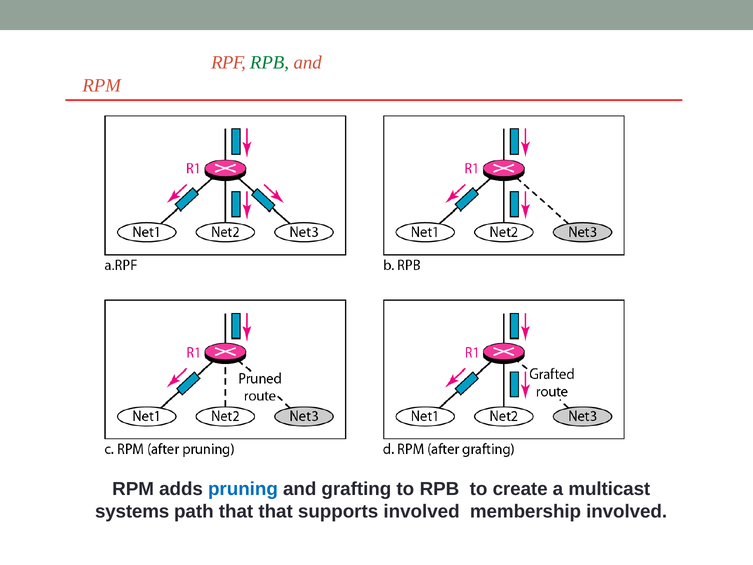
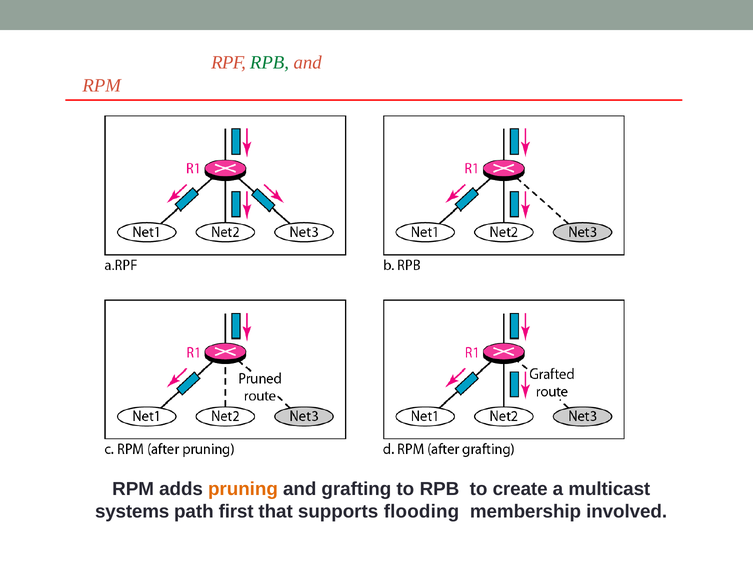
pruning colour: blue -> orange
path that: that -> first
supports involved: involved -> flooding
